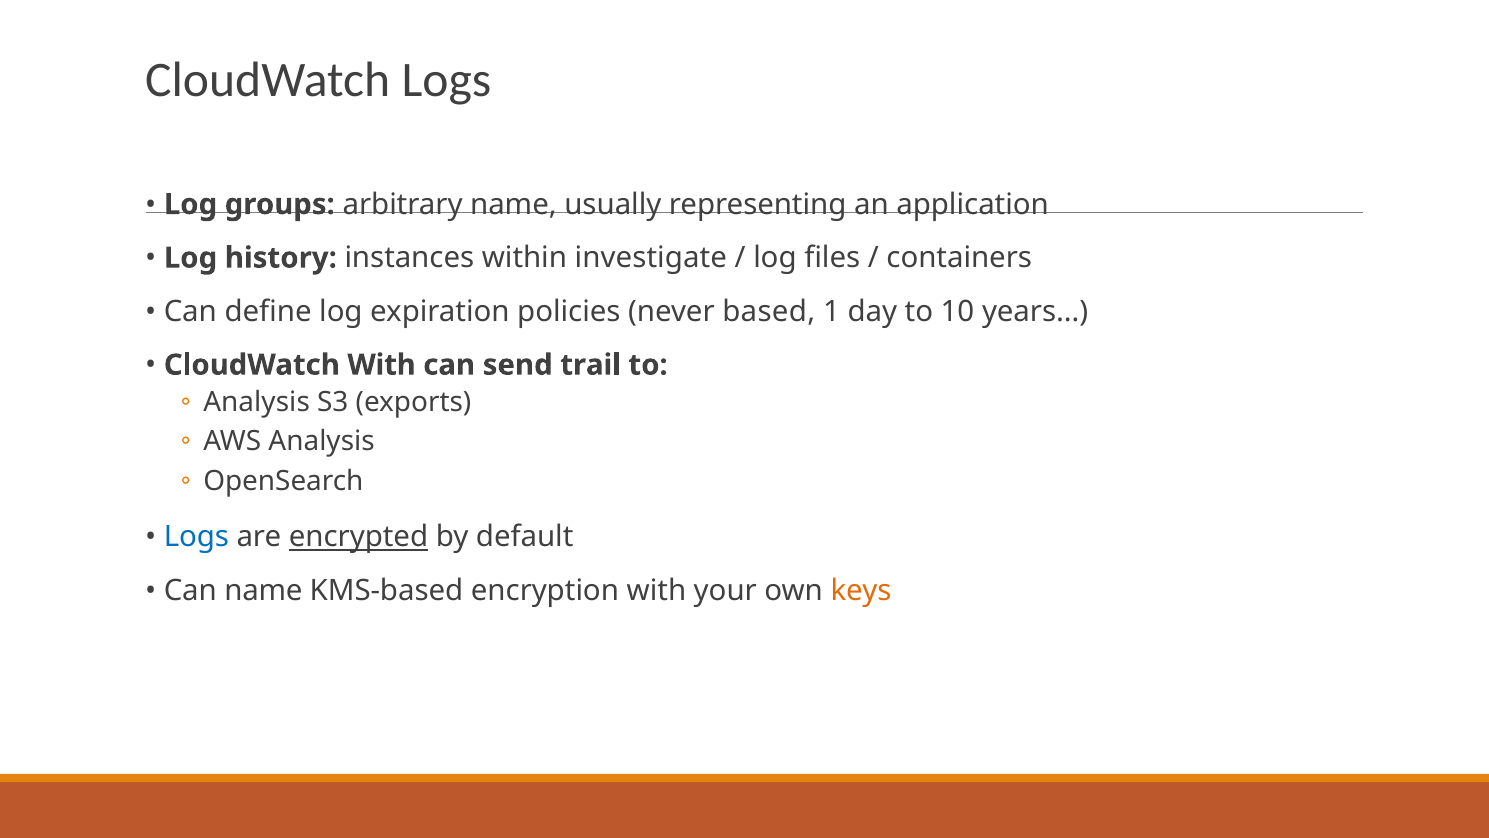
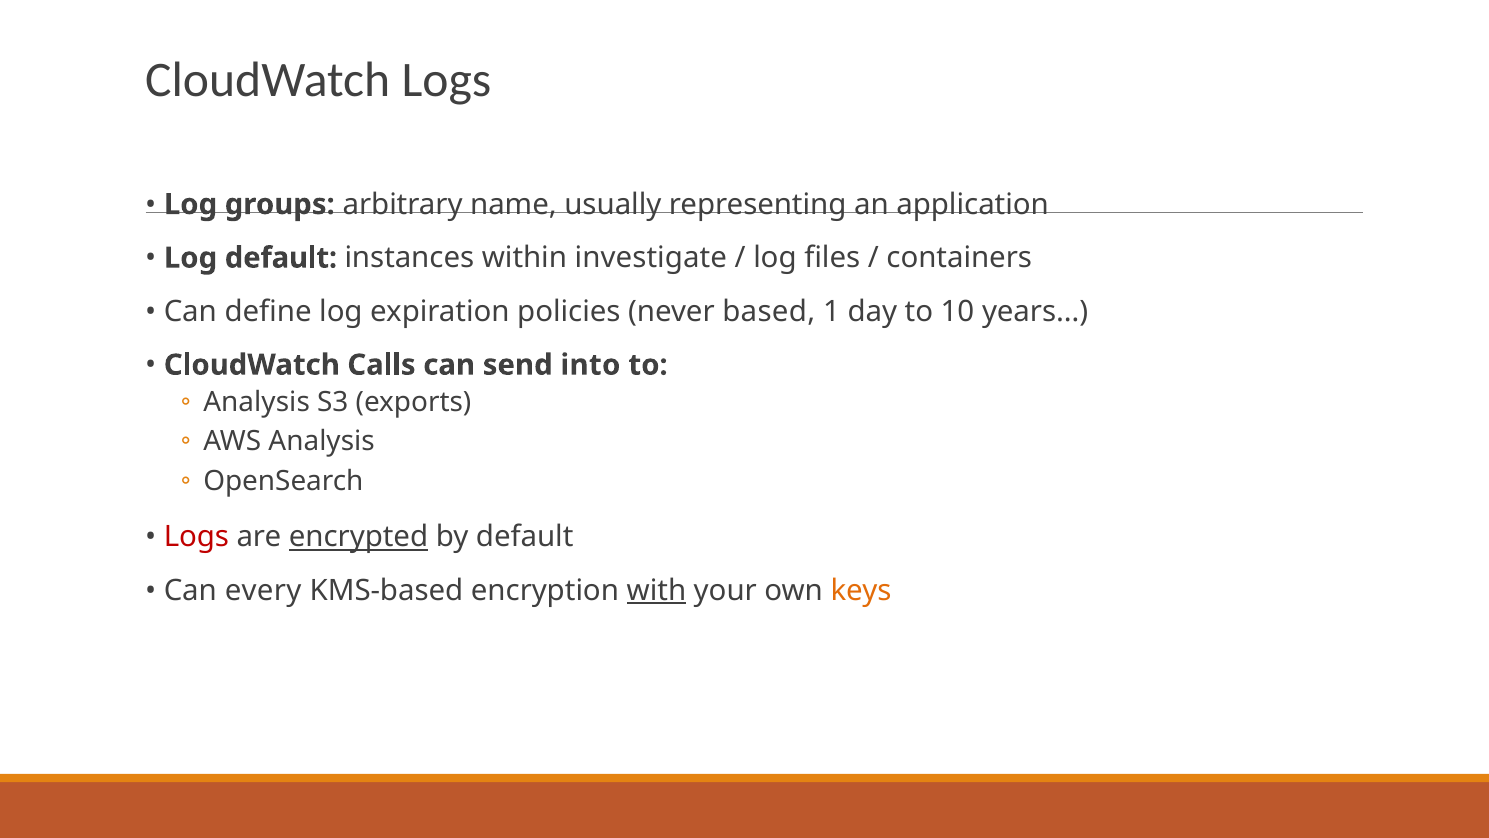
Log history: history -> default
CloudWatch With: With -> Calls
trail: trail -> into
Logs at (196, 537) colour: blue -> red
Can name: name -> every
with at (656, 590) underline: none -> present
